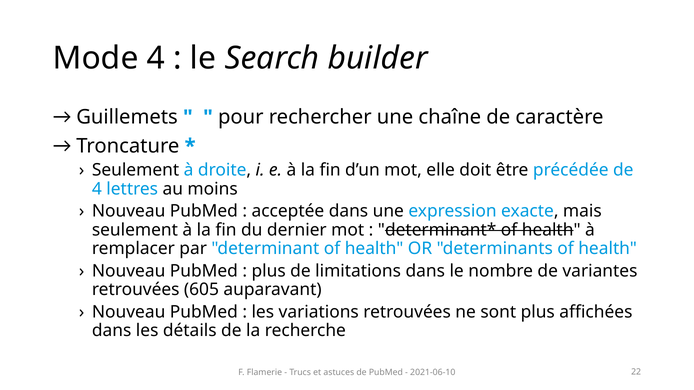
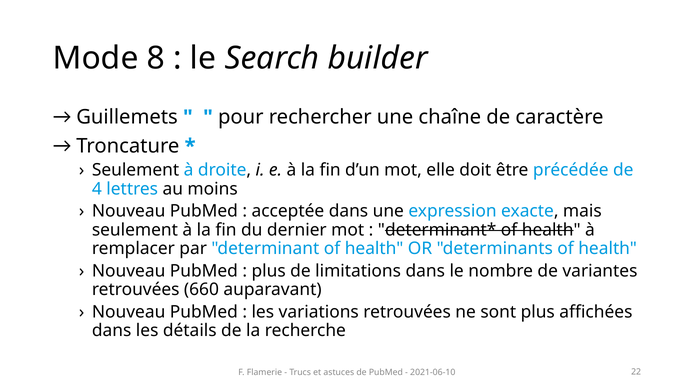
Mode 4: 4 -> 8
605: 605 -> 660
